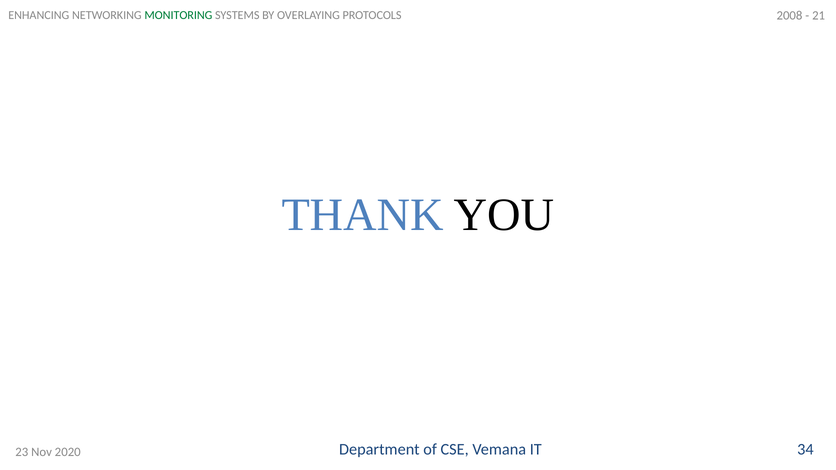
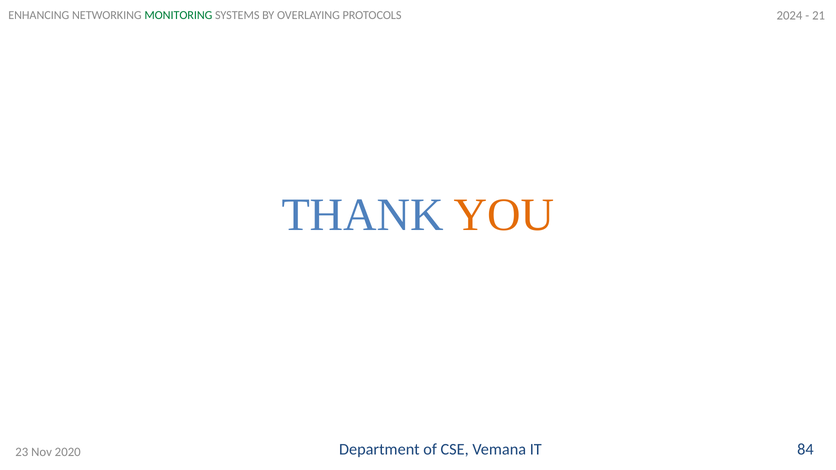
2008: 2008 -> 2024
YOU colour: black -> orange
34: 34 -> 84
